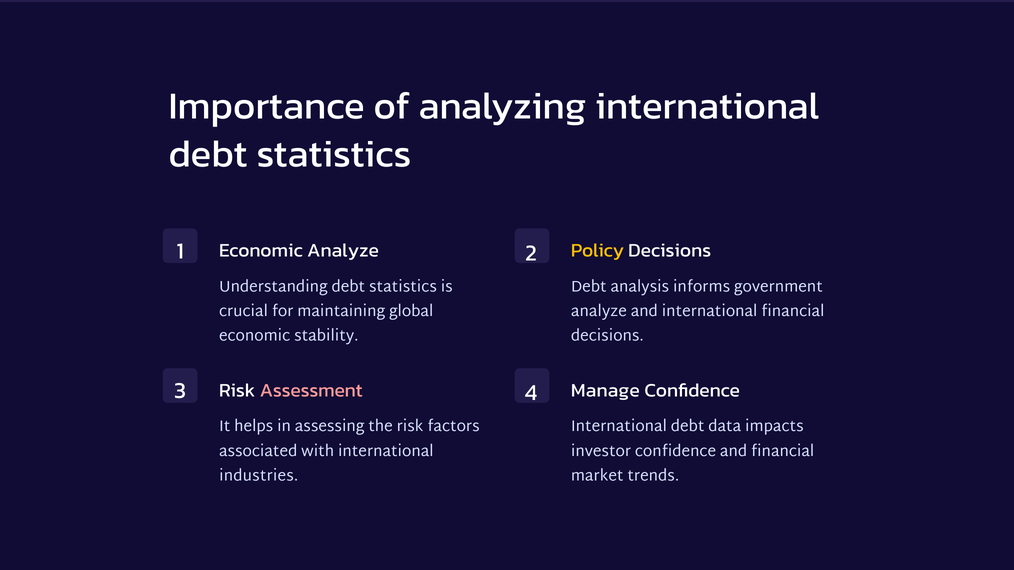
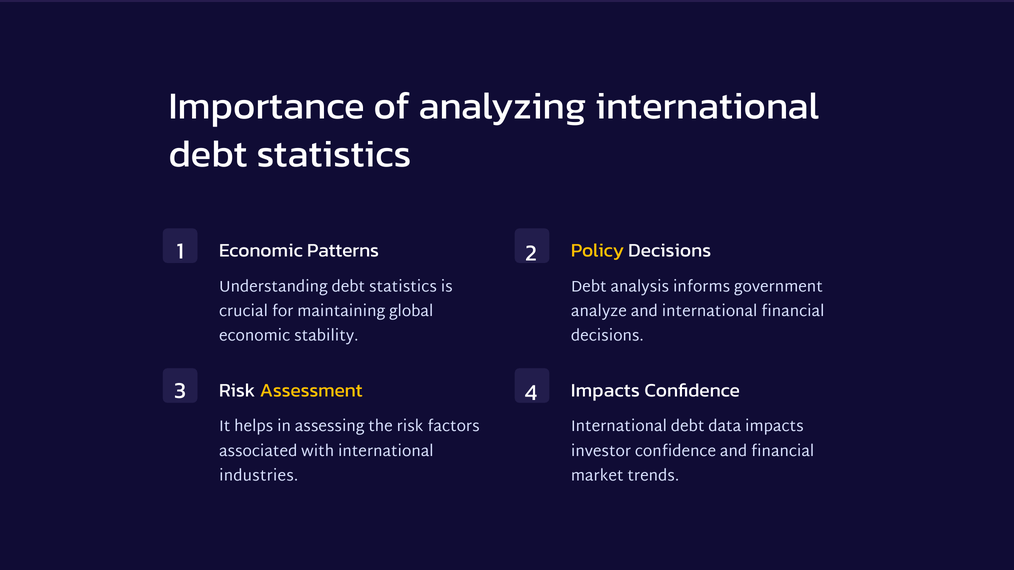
Economic Analyze: Analyze -> Patterns
Assessment colour: pink -> yellow
4 Manage: Manage -> Impacts
